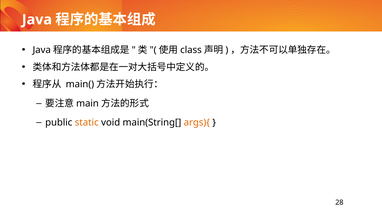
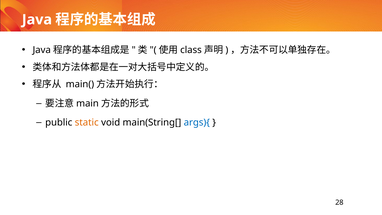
args){ colour: orange -> blue
